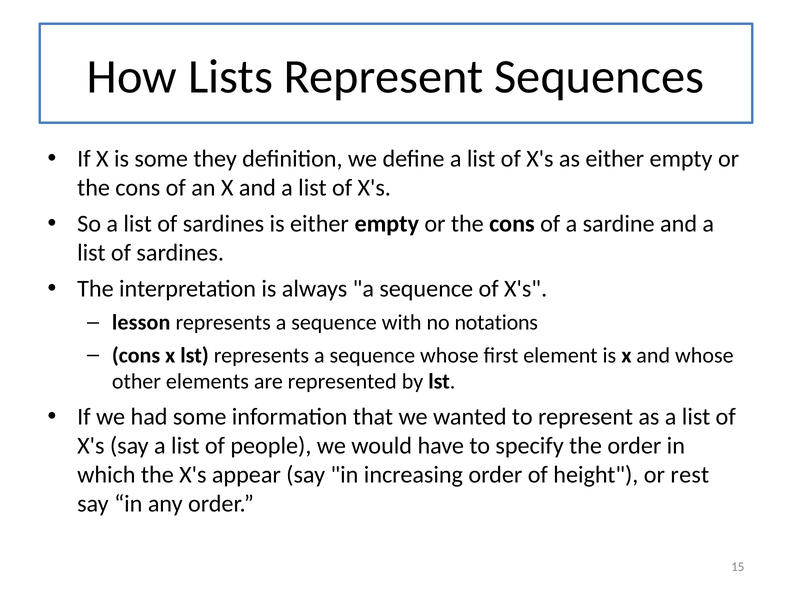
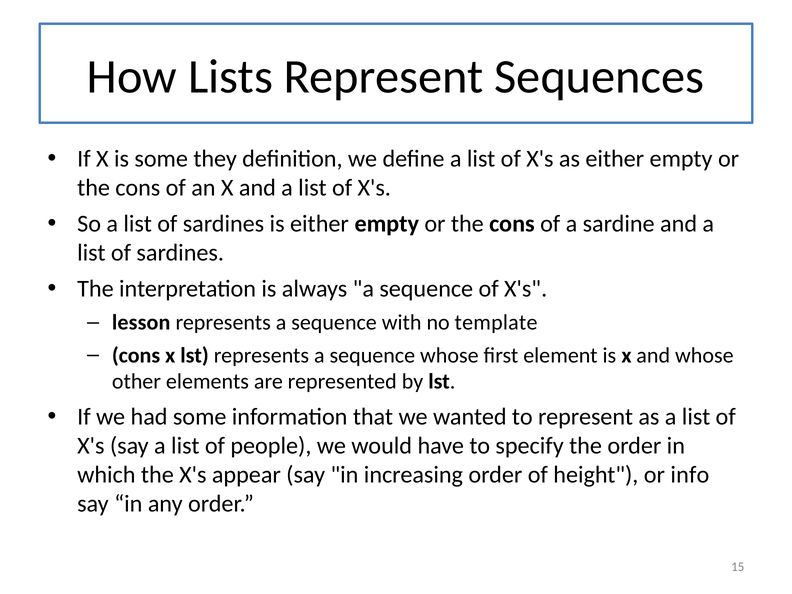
notations: notations -> template
rest: rest -> info
